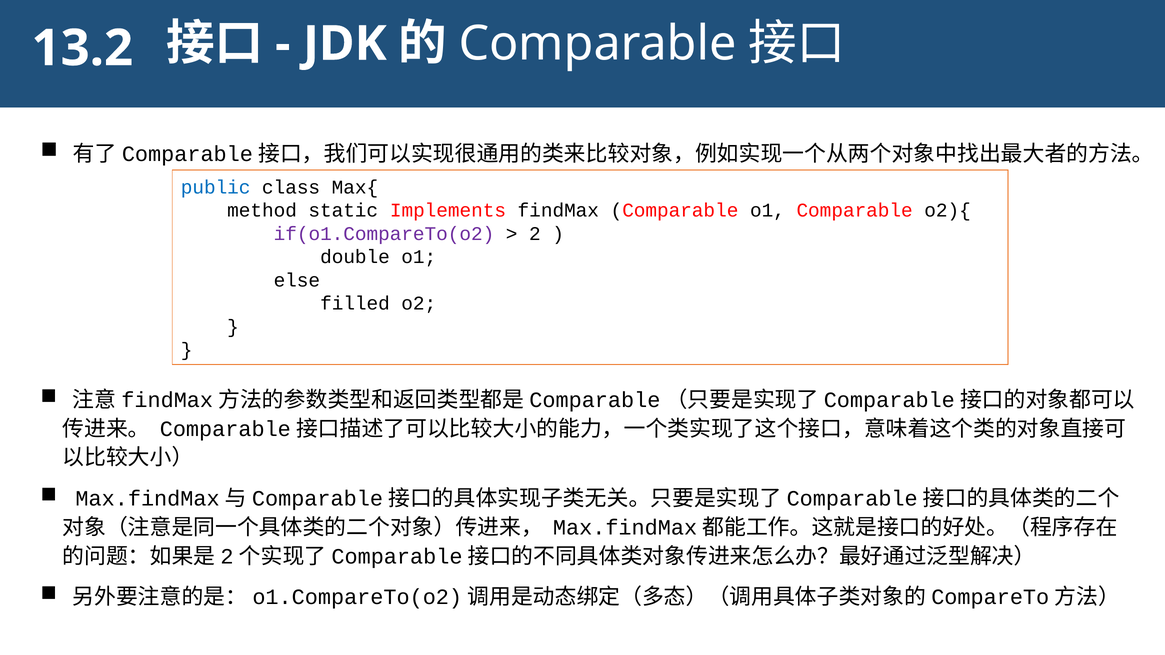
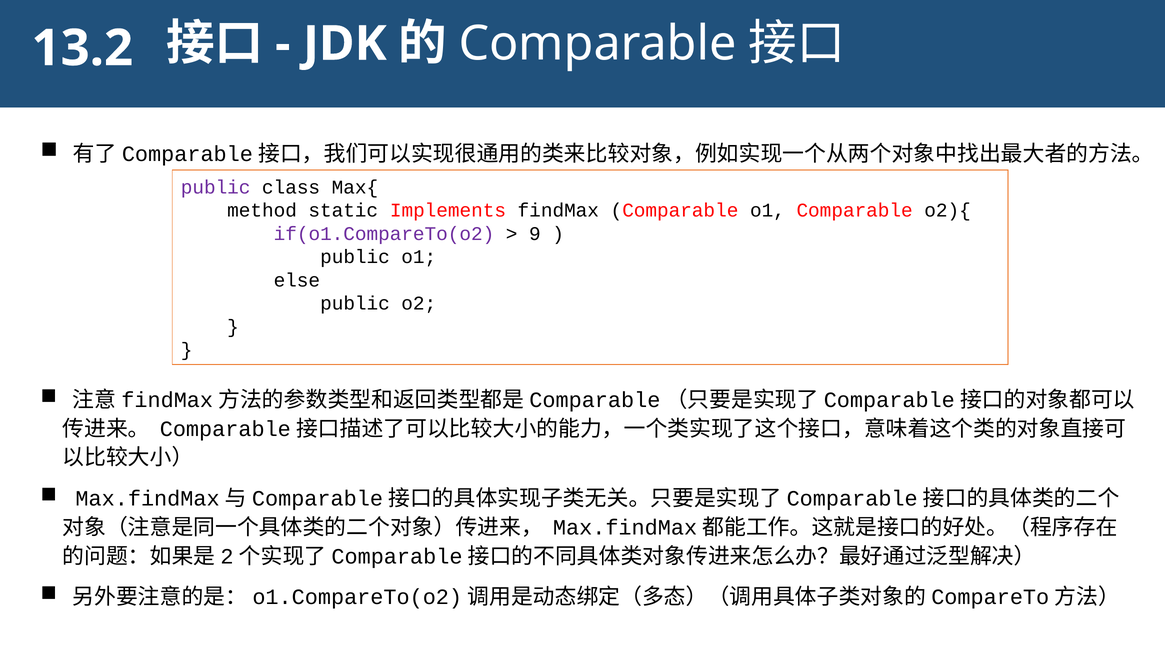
public at (216, 187) colour: blue -> purple
2: 2 -> 9
double at (355, 257): double -> public
filled at (355, 304): filled -> public
